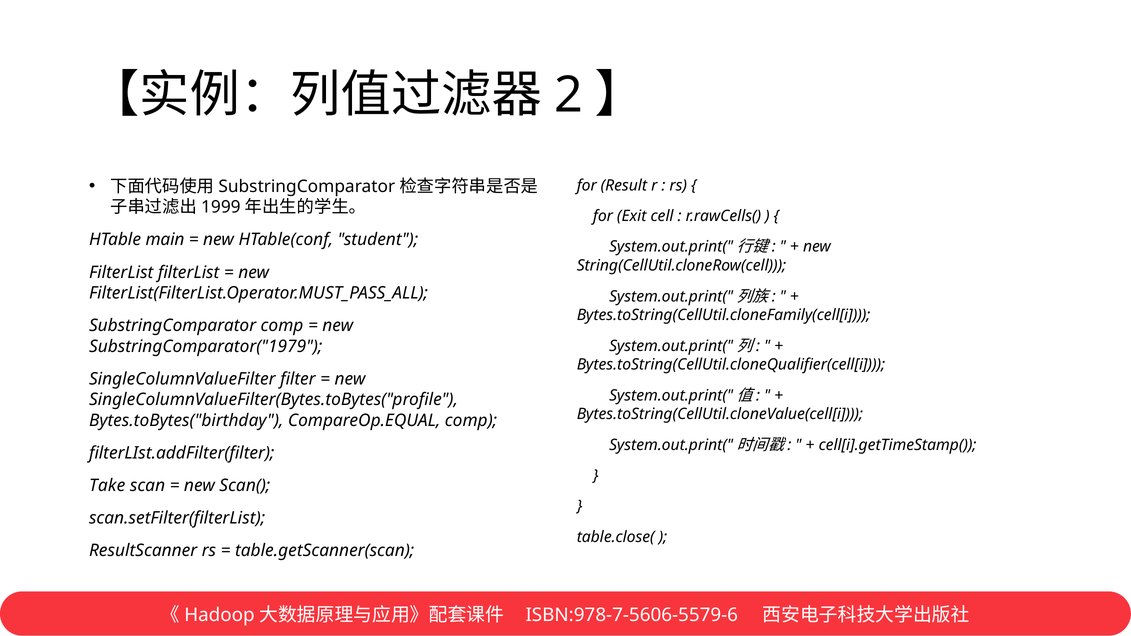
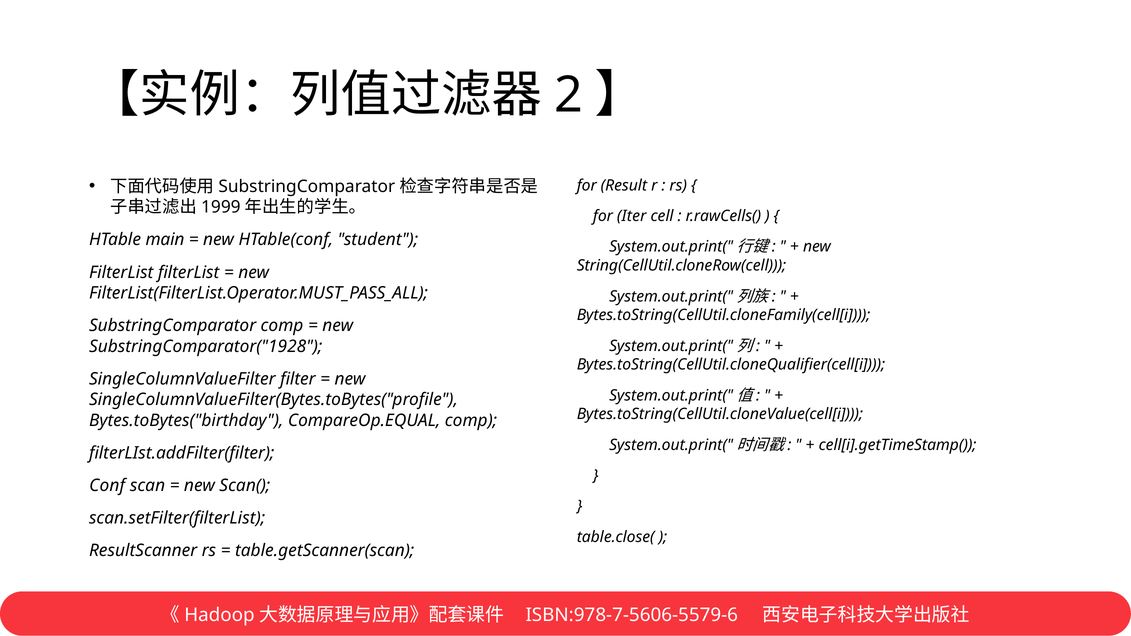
Exit: Exit -> Iter
SubstringComparator("1979: SubstringComparator("1979 -> SubstringComparator("1928
Take: Take -> Conf
